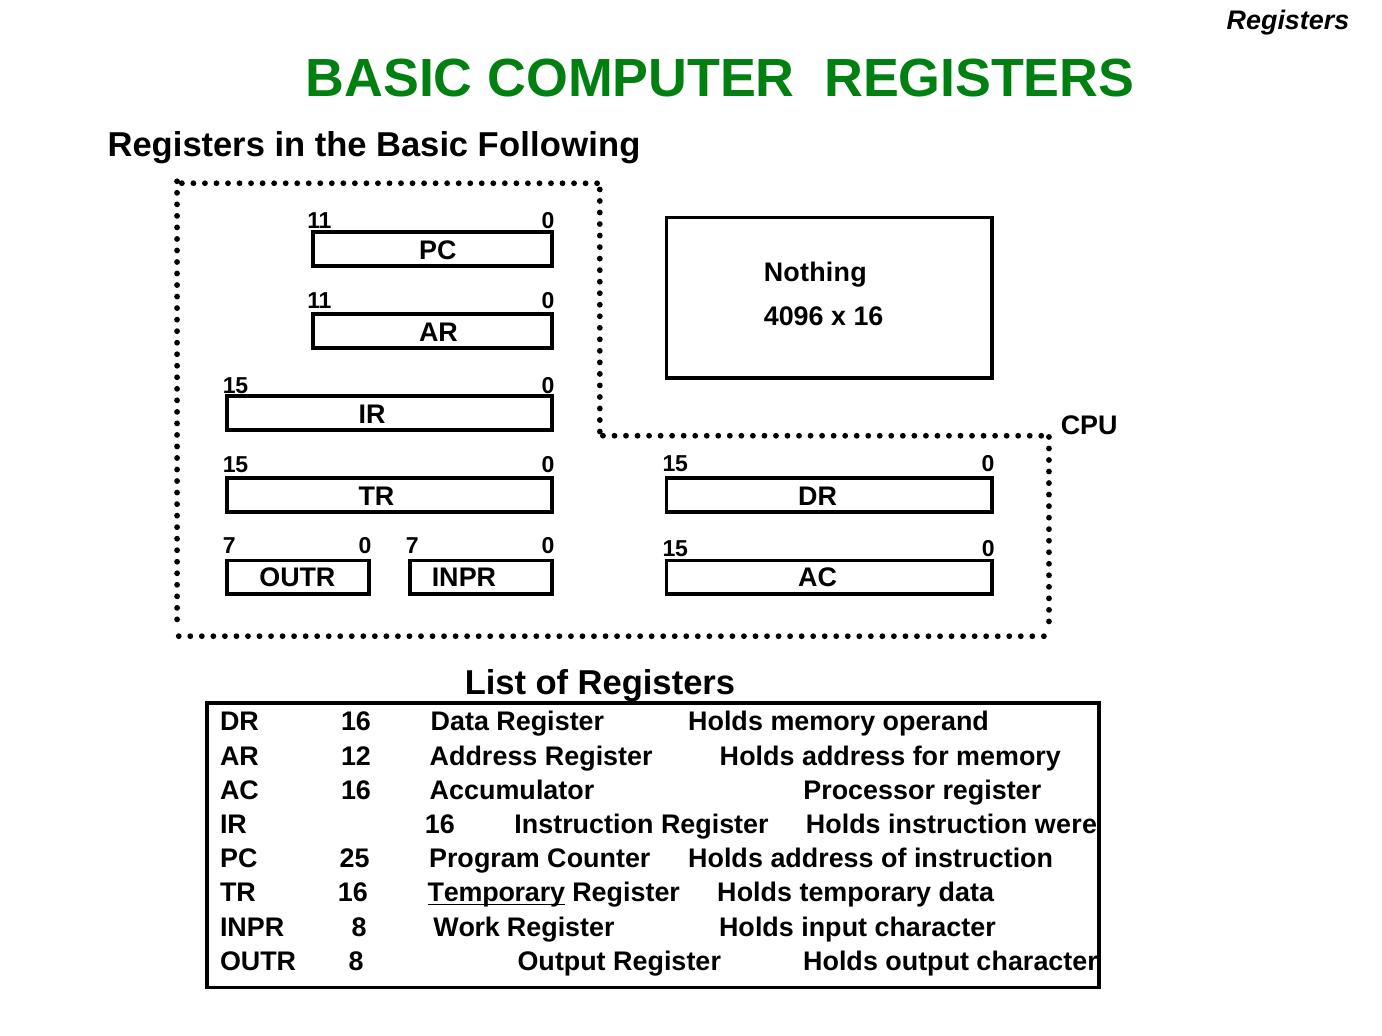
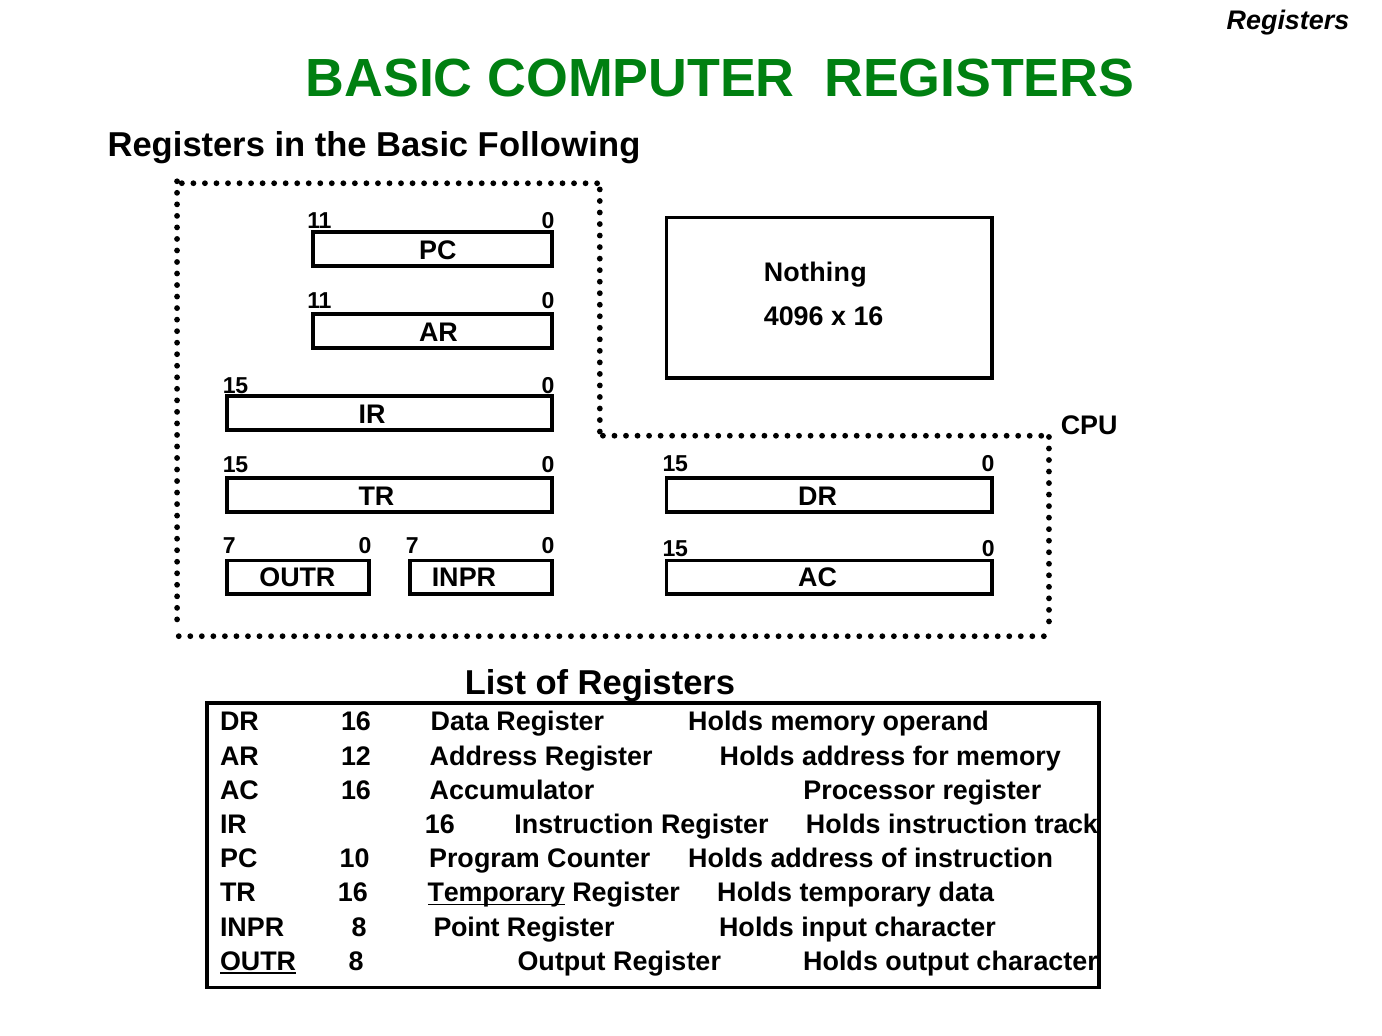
were: were -> track
25: 25 -> 10
Work: Work -> Point
OUTR at (258, 962) underline: none -> present
